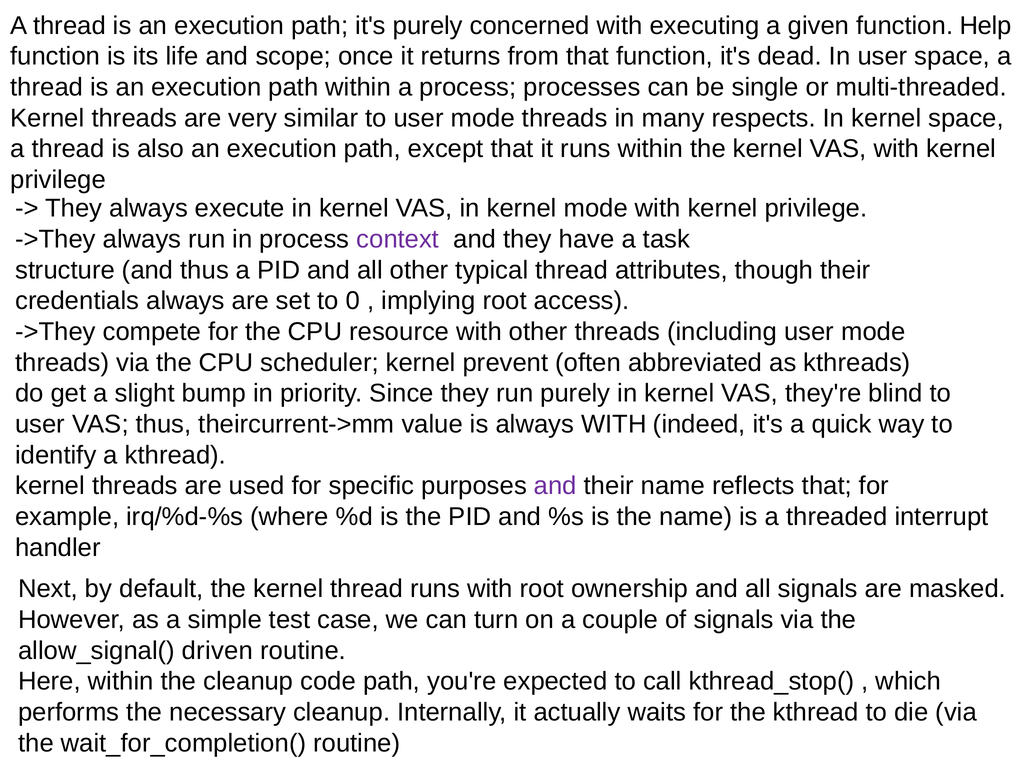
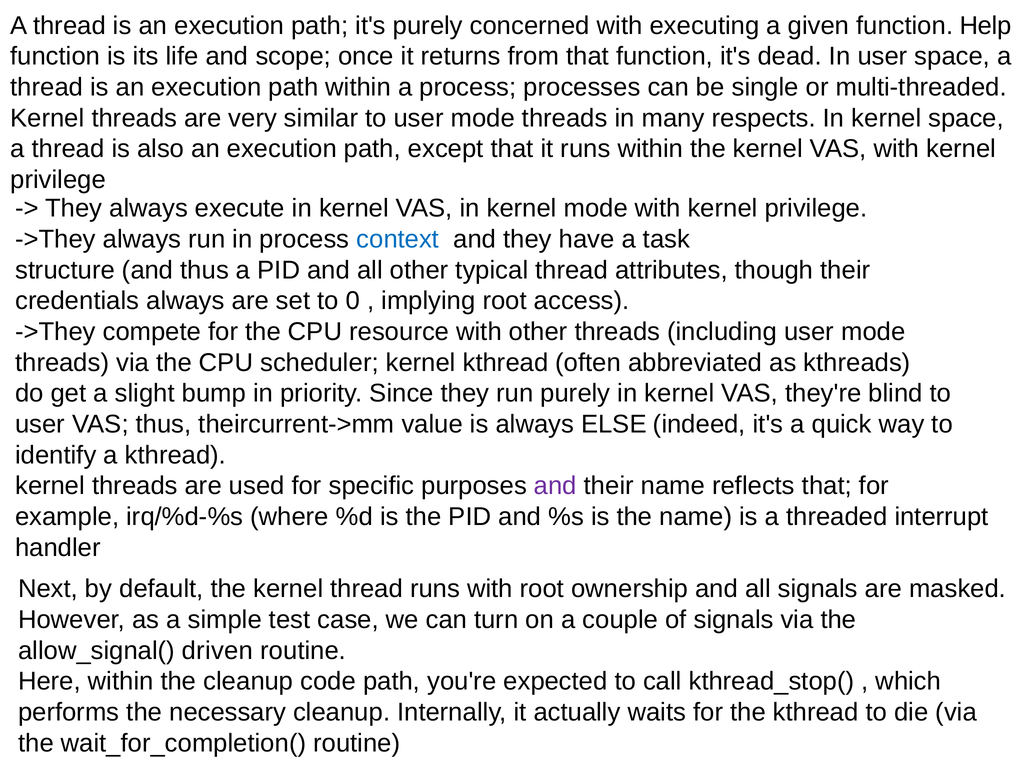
context colour: purple -> blue
kernel prevent: prevent -> kthread
always WITH: WITH -> ELSE
